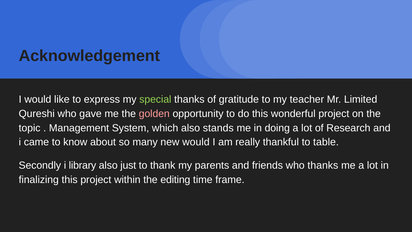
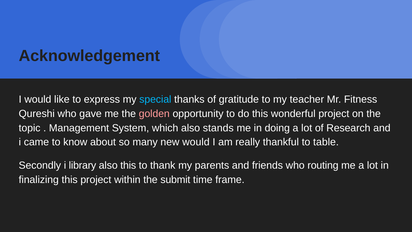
special colour: light green -> light blue
Limited: Limited -> Fitness
also just: just -> this
who thanks: thanks -> routing
editing: editing -> submit
